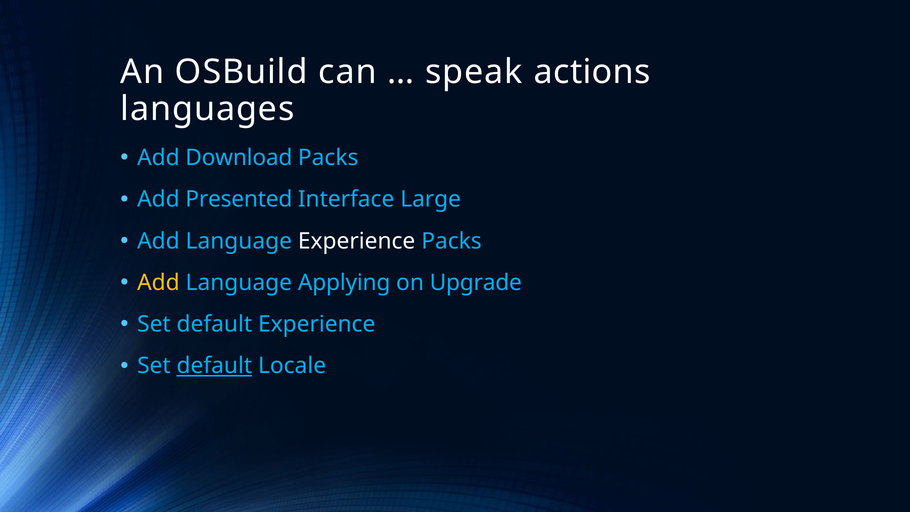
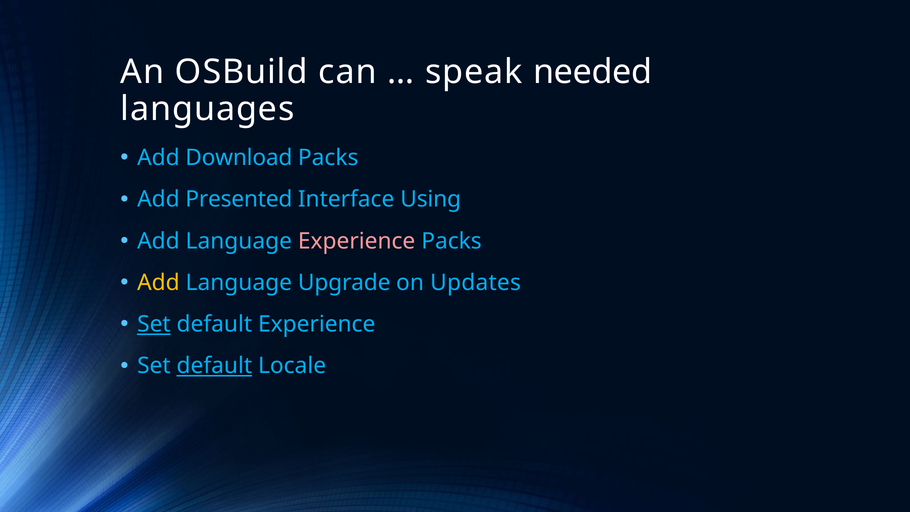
actions: actions -> needed
Large: Large -> Using
Experience at (357, 241) colour: white -> pink
Applying: Applying -> Upgrade
Upgrade: Upgrade -> Updates
Set at (154, 324) underline: none -> present
